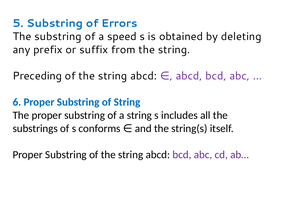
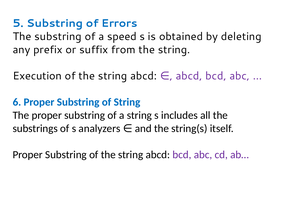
Preceding: Preceding -> Execution
conforms: conforms -> analyzers
